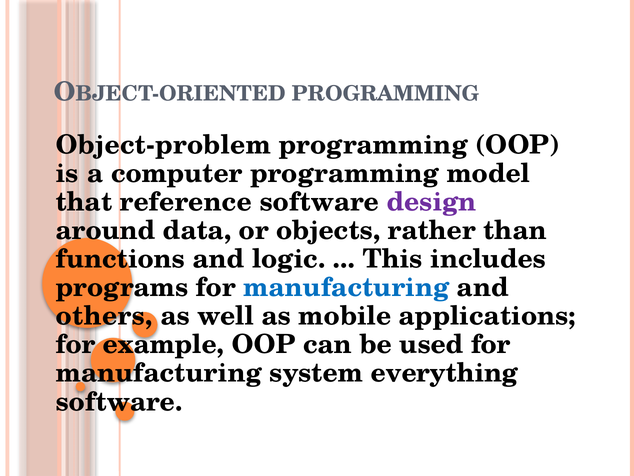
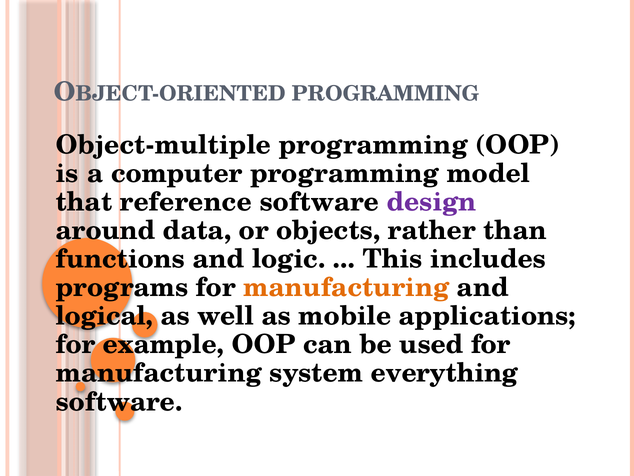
Object-problem: Object-problem -> Object-multiple
manufacturing at (346, 287) colour: blue -> orange
others: others -> logical
